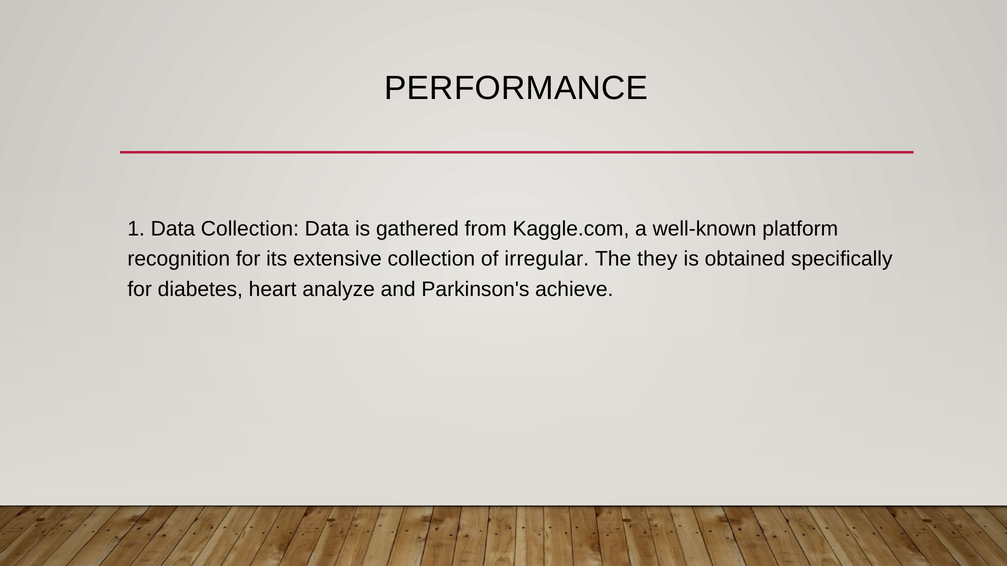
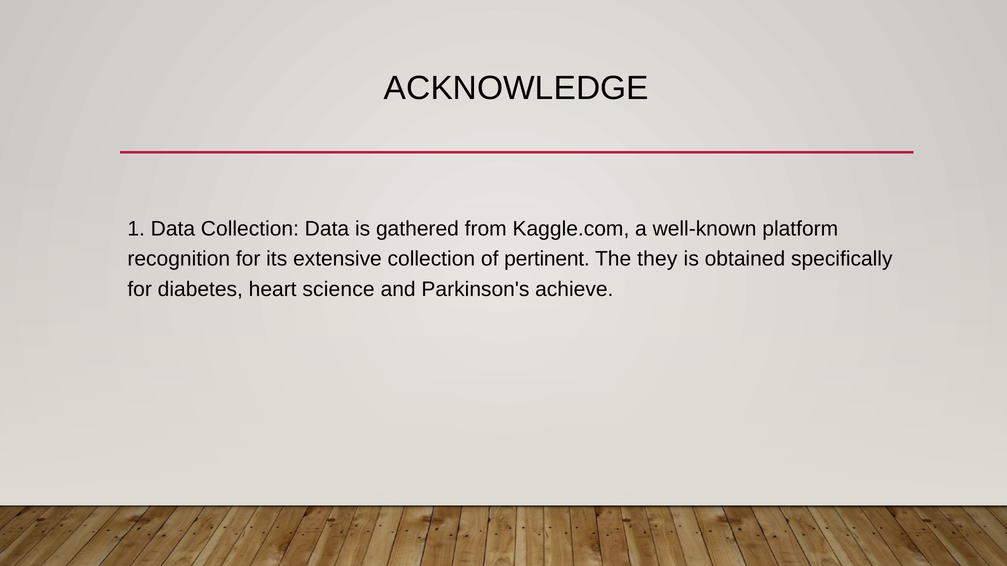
PERFORMANCE: PERFORMANCE -> ACKNOWLEDGE
irregular: irregular -> pertinent
analyze: analyze -> science
